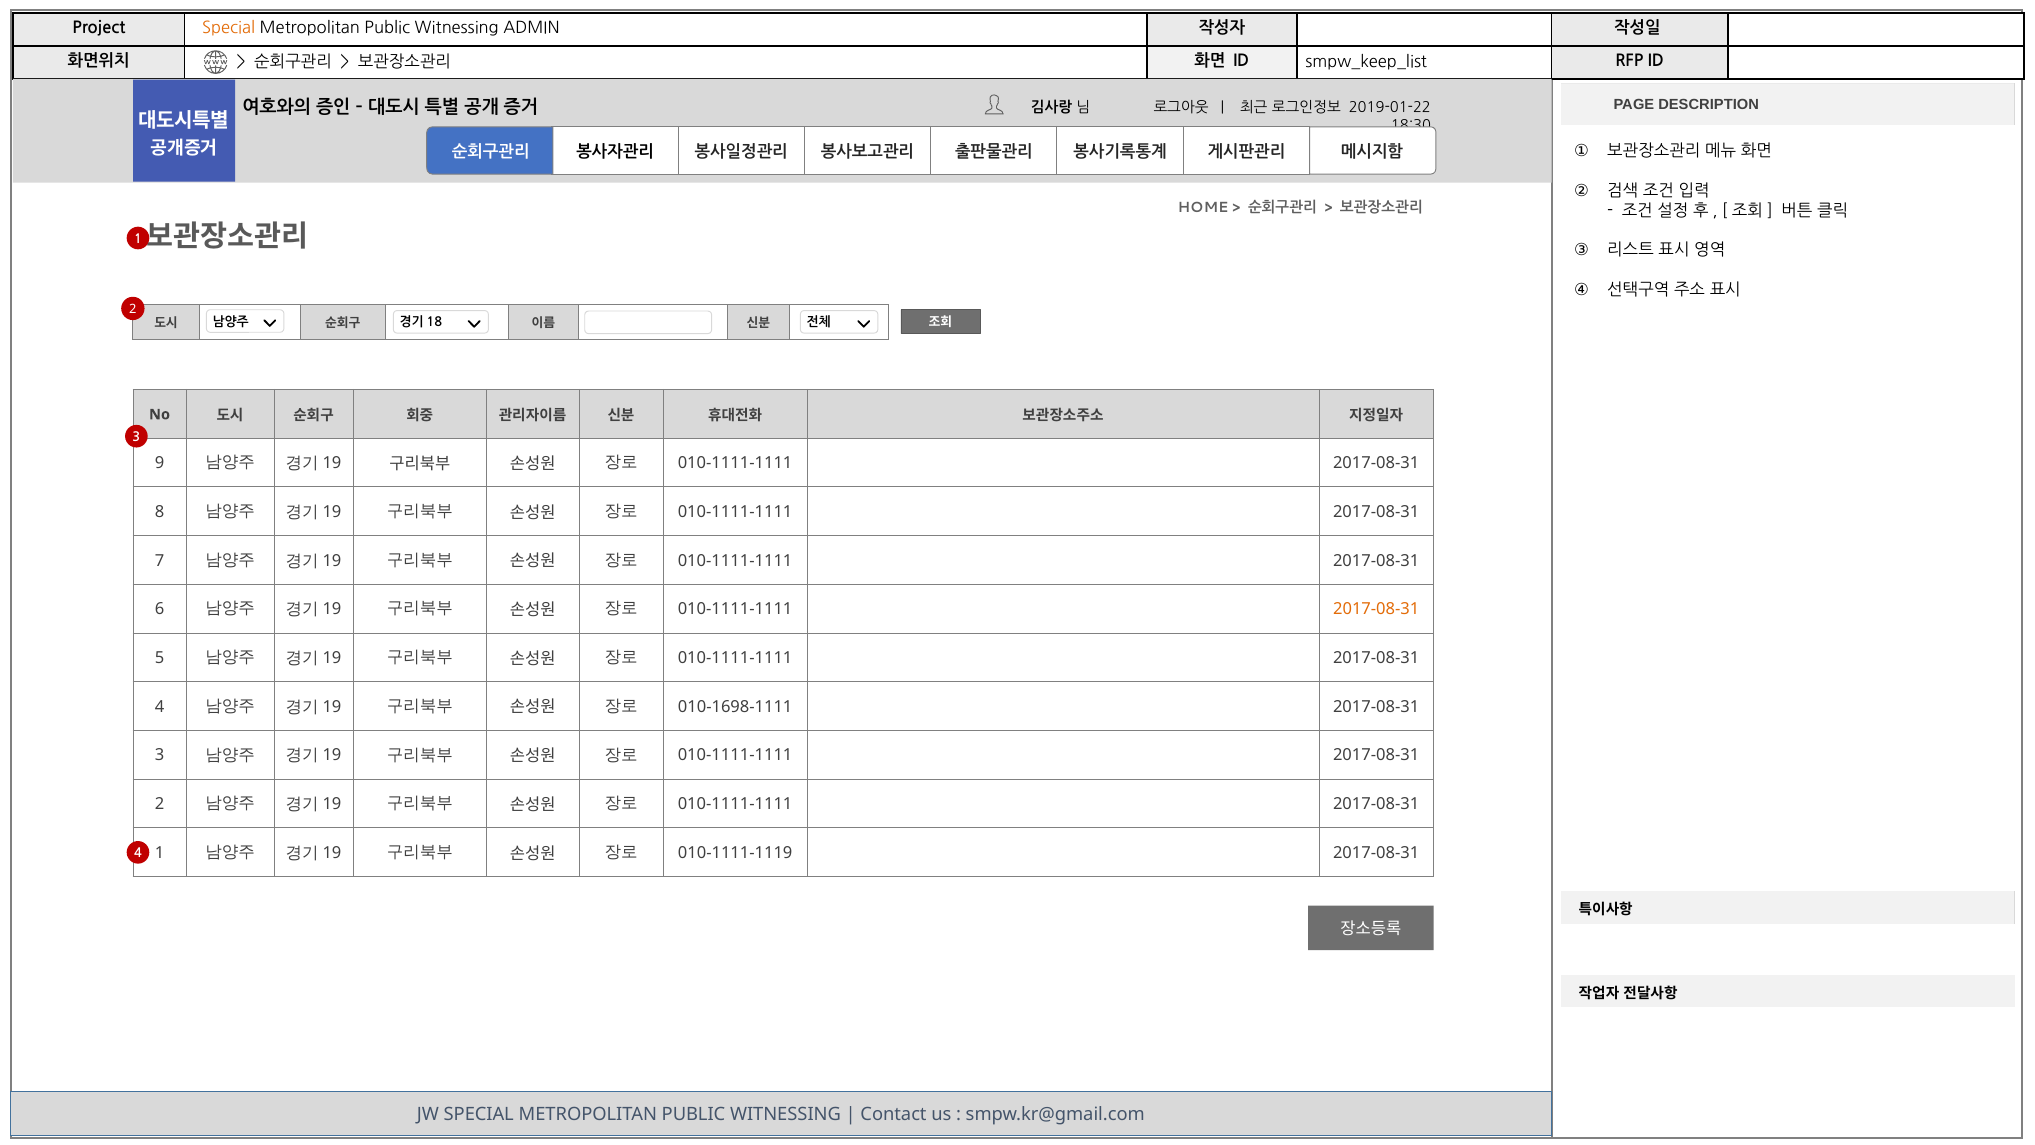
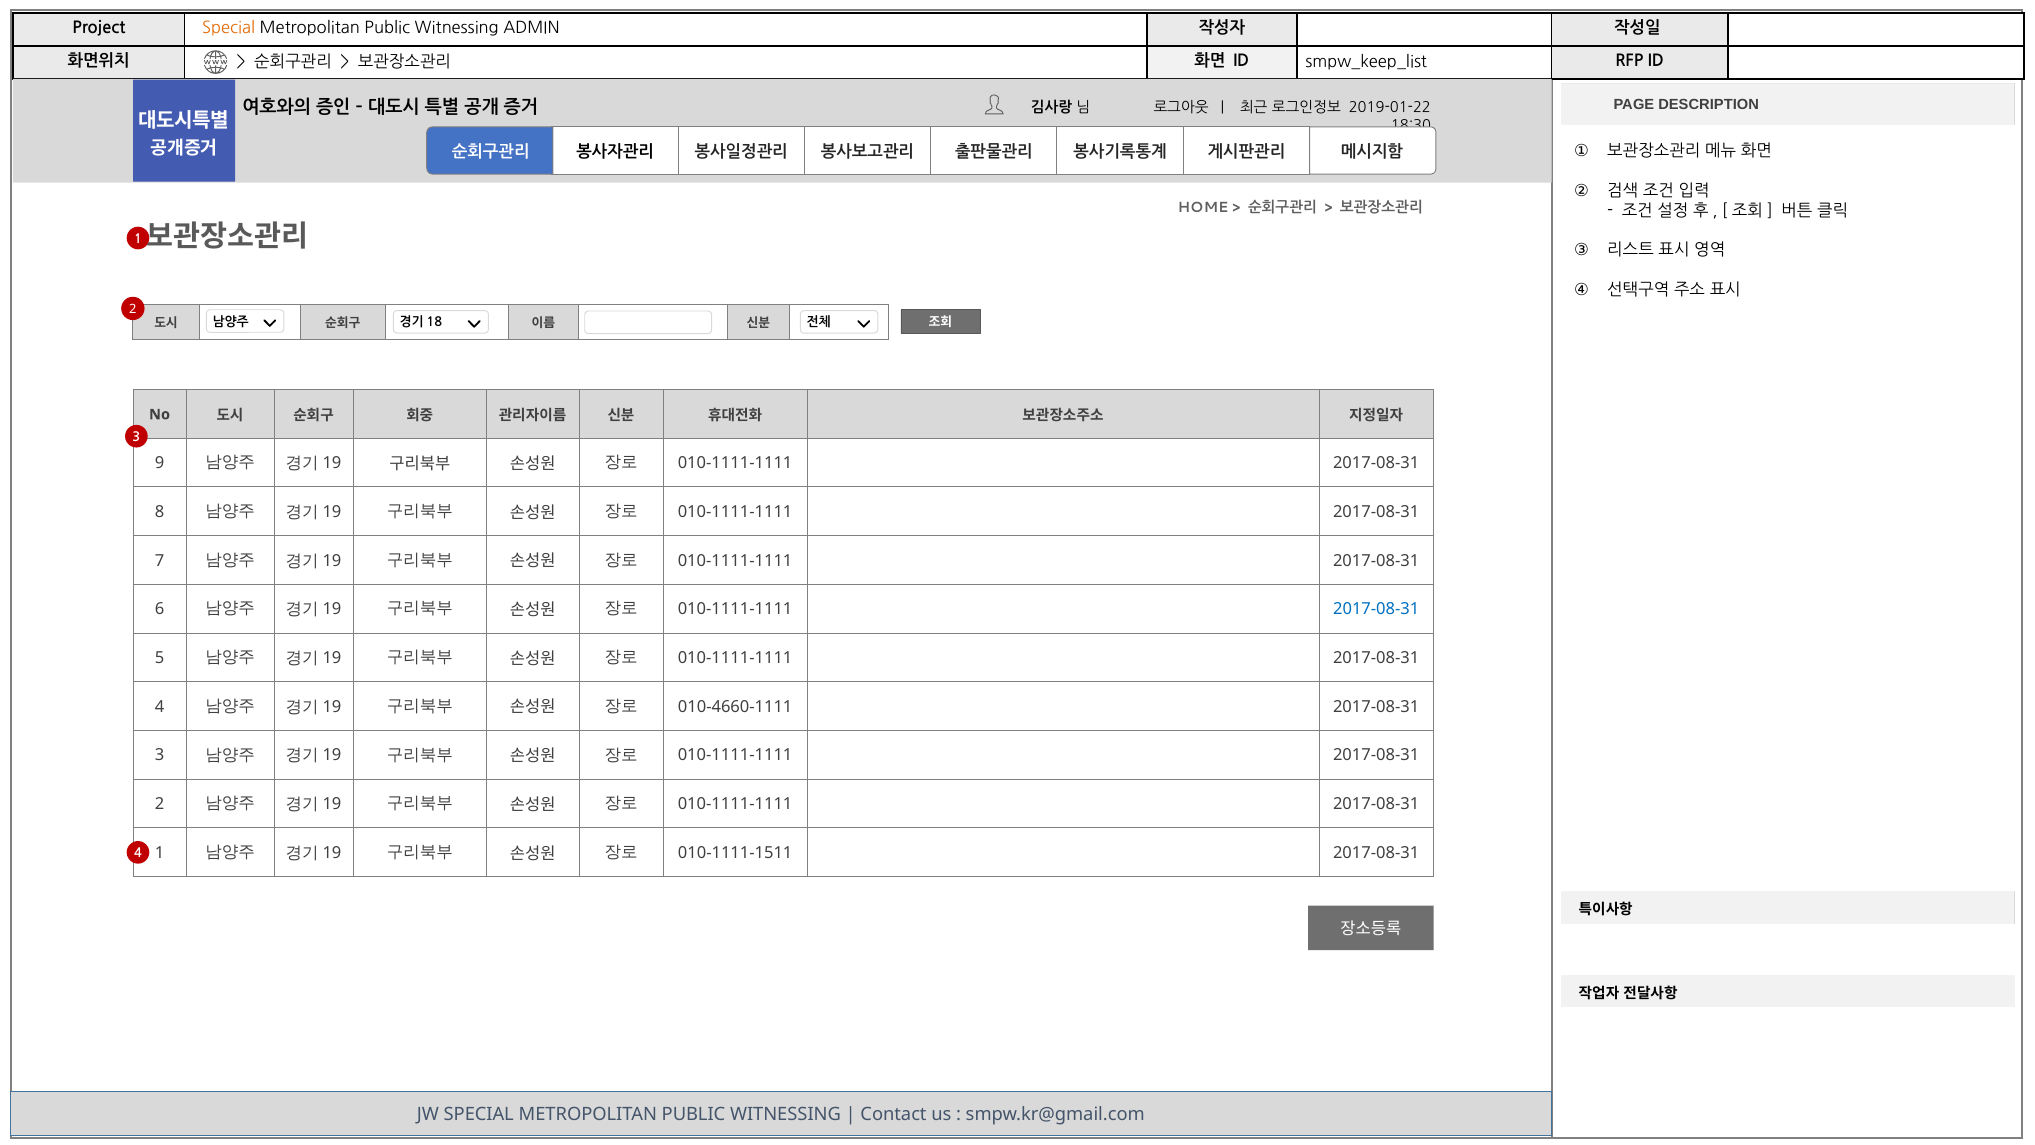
2017-08-31 at (1376, 609) colour: orange -> blue
010-1698-1111: 010-1698-1111 -> 010-4660-1111
010-1111-1119: 010-1111-1119 -> 010-1111-1511
